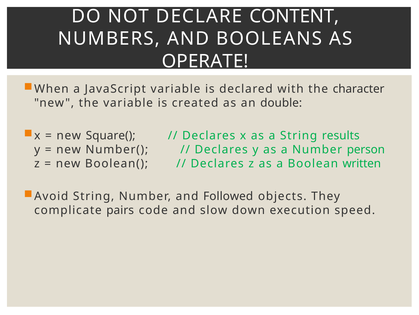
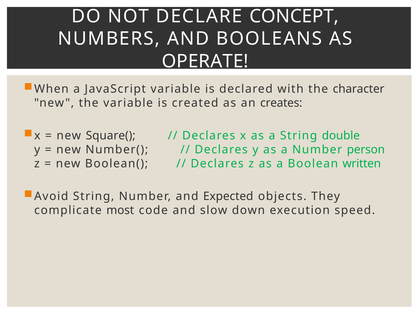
CONTENT: CONTENT -> CONCEPT
double: double -> creates
results: results -> double
Followed: Followed -> Expected
pairs: pairs -> most
